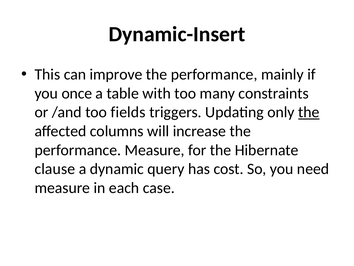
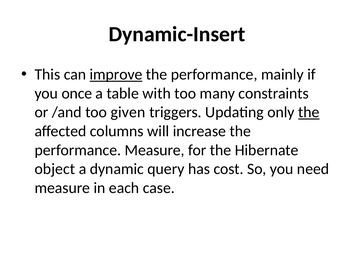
improve underline: none -> present
fields: fields -> given
clause: clause -> object
